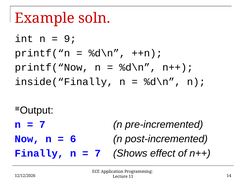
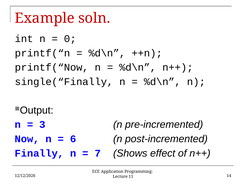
9: 9 -> 0
inside(“Finally: inside(“Finally -> single(“Finally
7 at (42, 125): 7 -> 3
